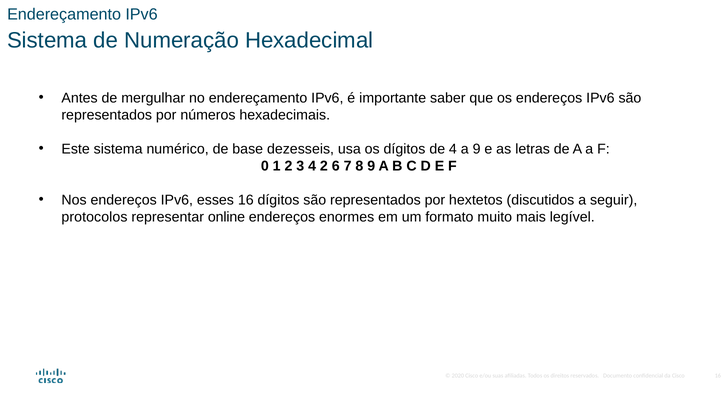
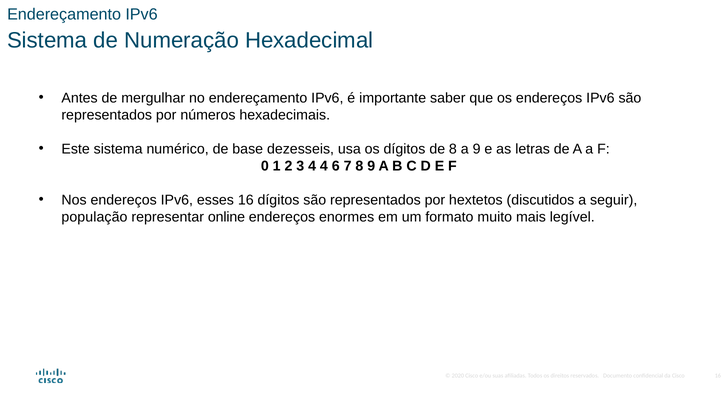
de 4: 4 -> 8
4 2: 2 -> 4
protocolos: protocolos -> população
